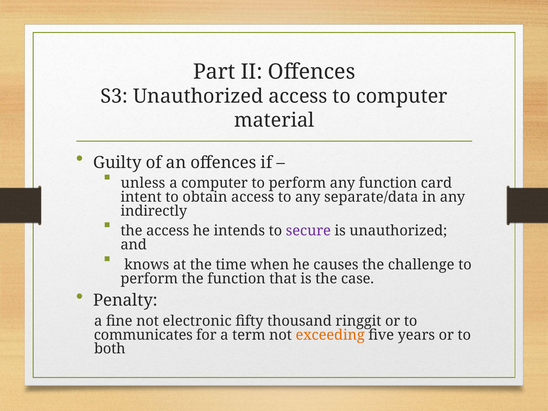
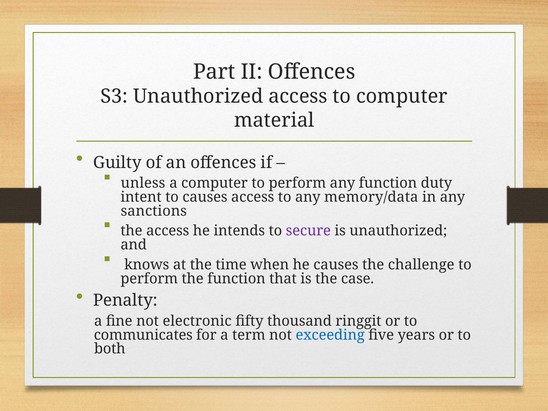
card: card -> duty
to obtain: obtain -> causes
separate/data: separate/data -> memory/data
indirectly: indirectly -> sanctions
exceeding colour: orange -> blue
